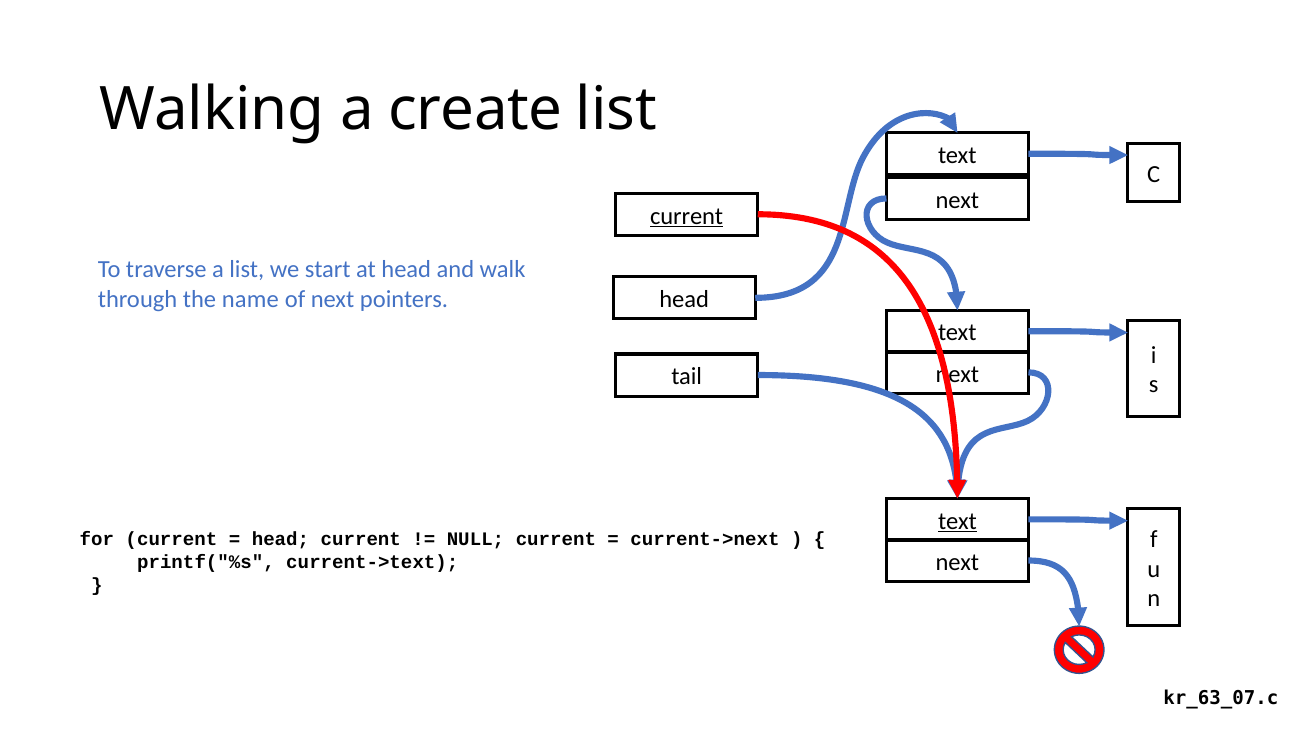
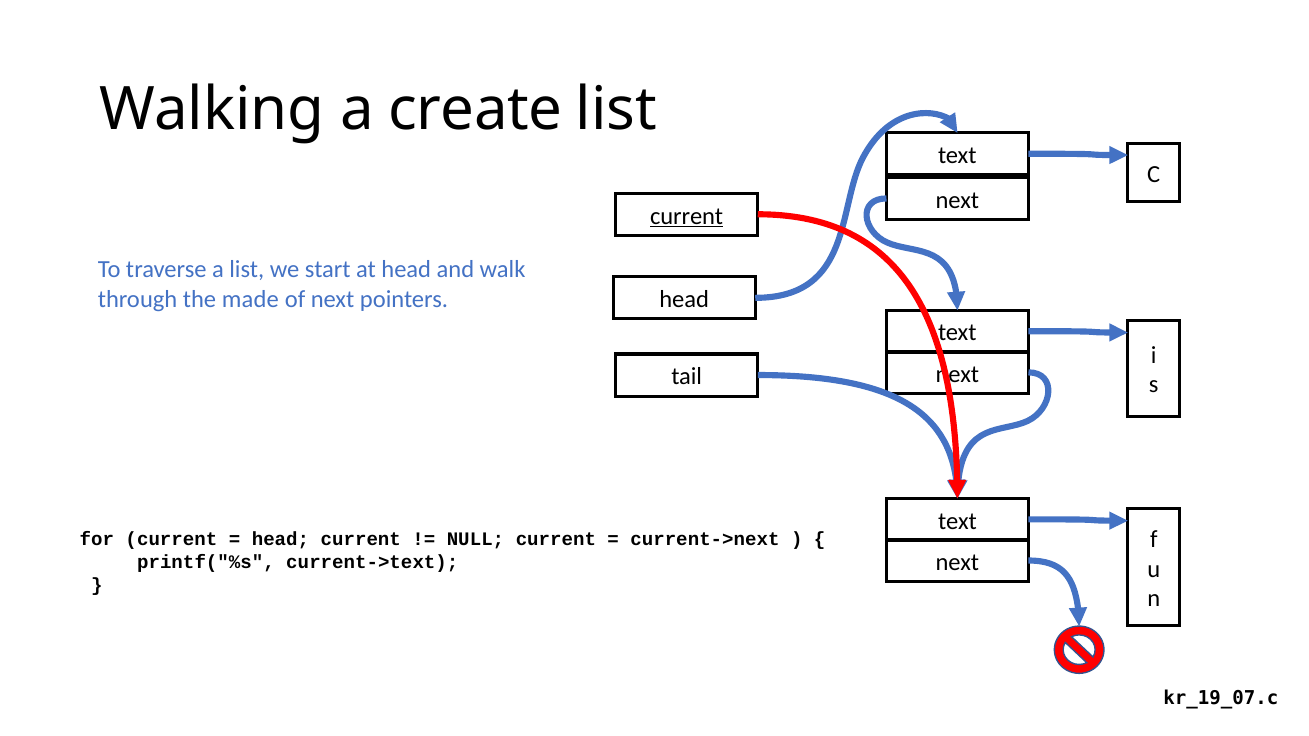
name: name -> made
text at (957, 521) underline: present -> none
kr_63_07.c: kr_63_07.c -> kr_19_07.c
